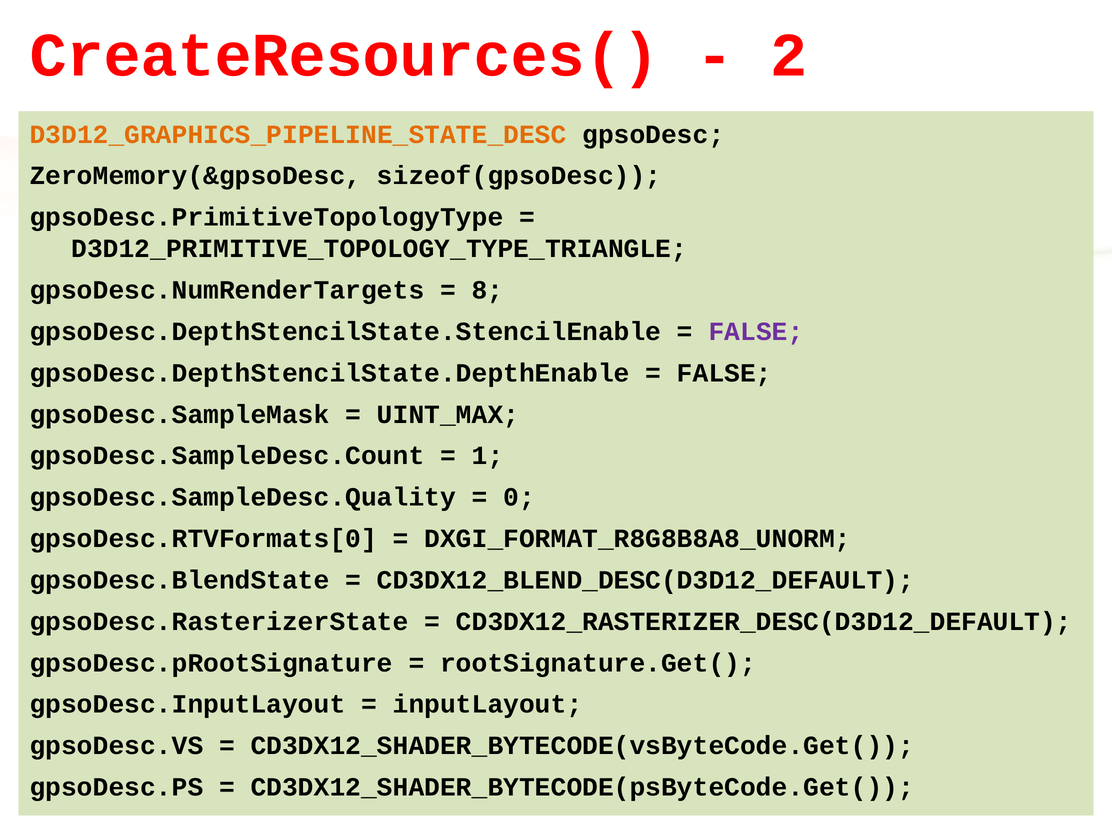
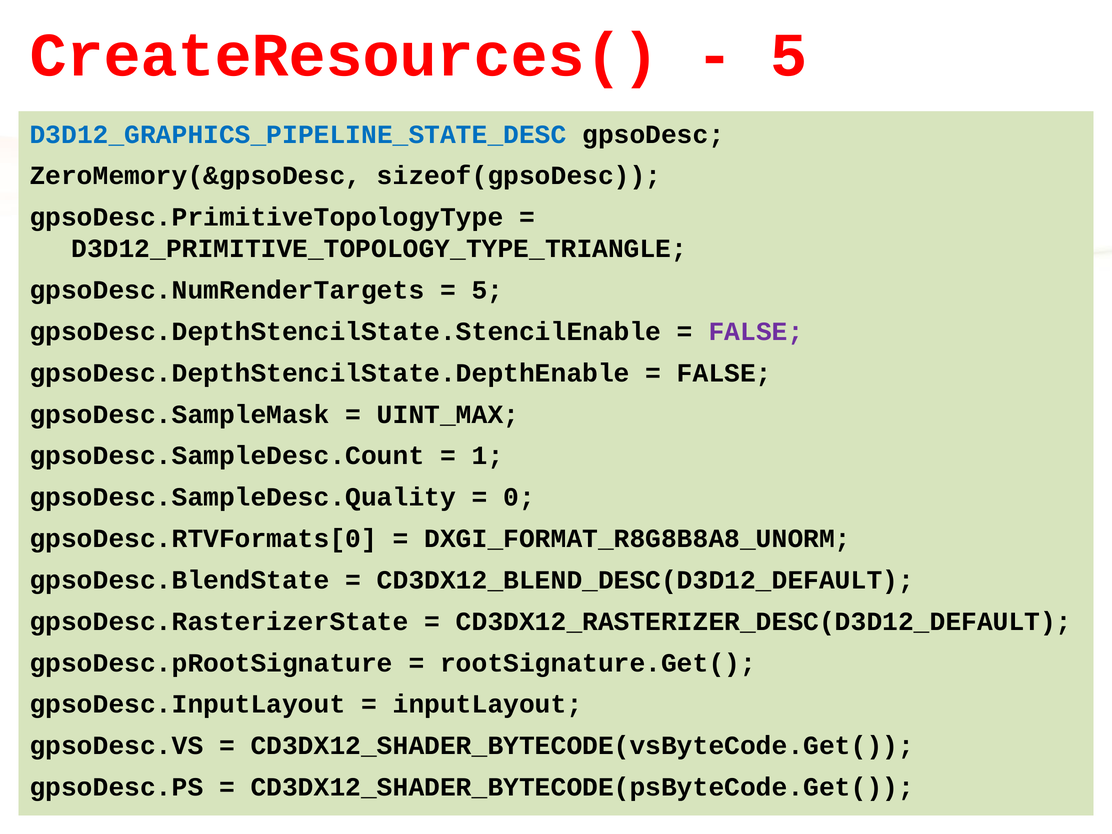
2 at (789, 55): 2 -> 5
D3D12_GRAPHICS_PIPELINE_STATE_DESC colour: orange -> blue
8 at (487, 290): 8 -> 5
